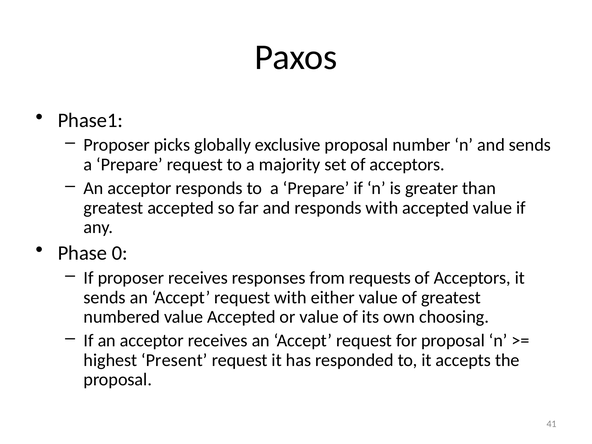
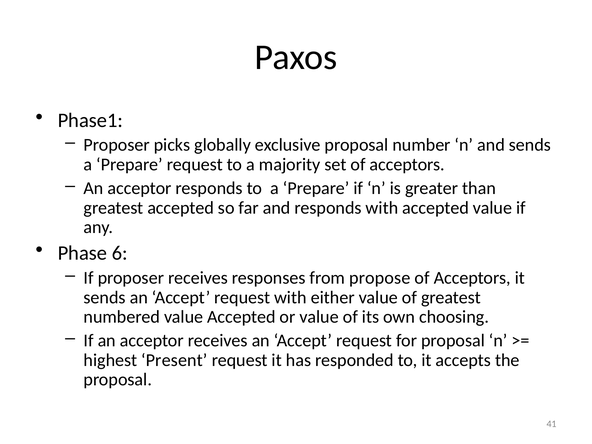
0: 0 -> 6
requests: requests -> propose
